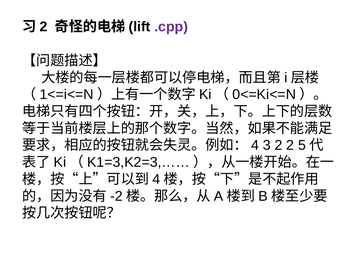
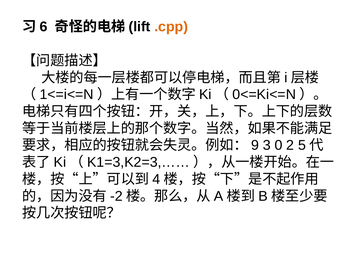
2 at (44, 27): 2 -> 6
.cpp colour: purple -> orange
4 at (255, 145): 4 -> 9
3 2: 2 -> 0
